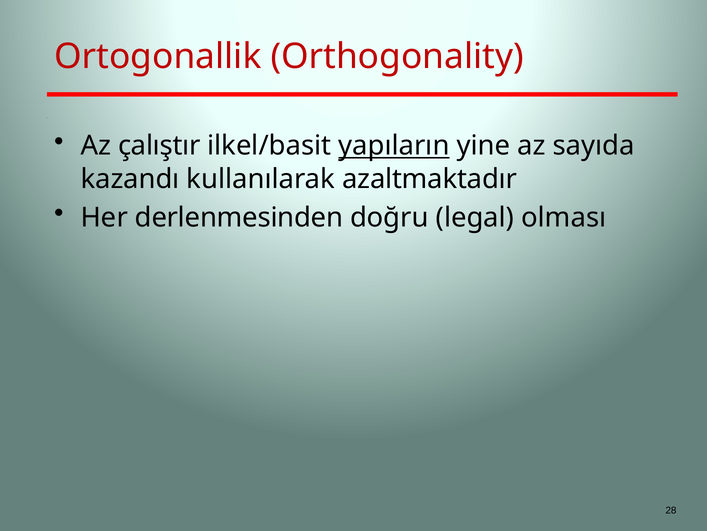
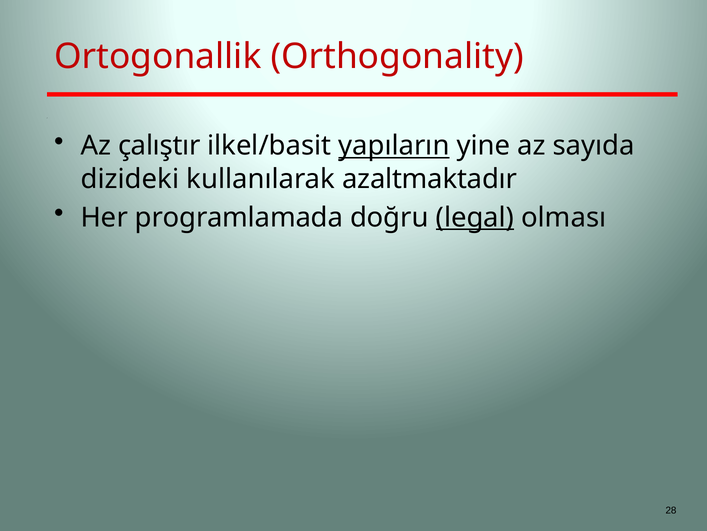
kazandı: kazandı -> dizideki
derlenmesinden: derlenmesinden -> programlamada
legal underline: none -> present
